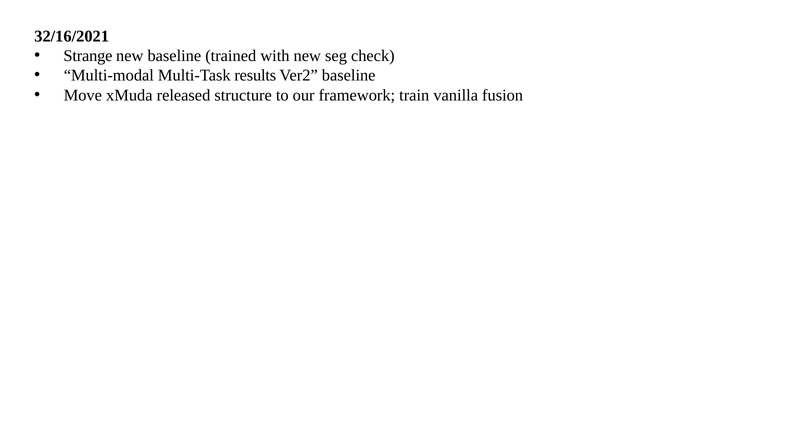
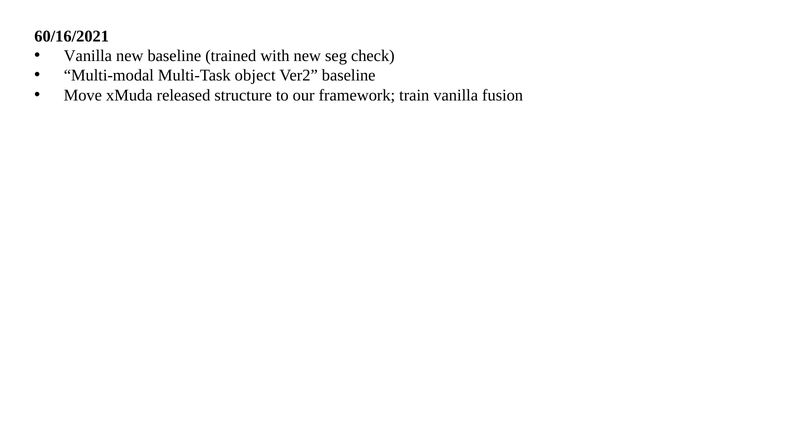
32/16/2021: 32/16/2021 -> 60/16/2021
Strange at (88, 56): Strange -> Vanilla
results: results -> object
